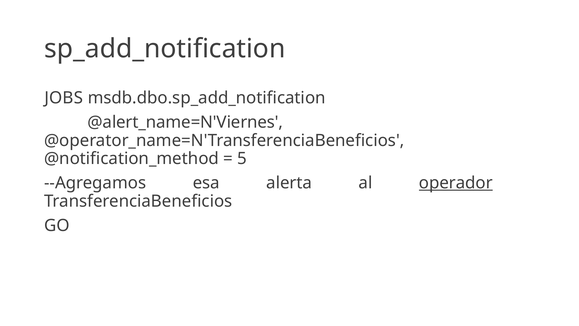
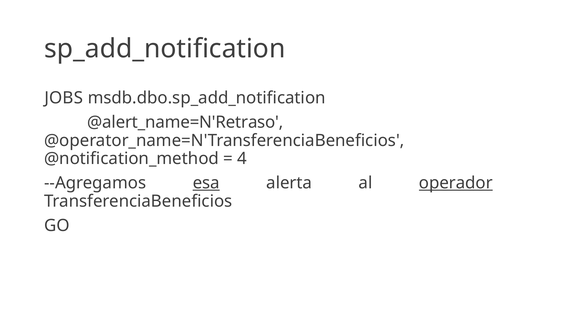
@alert_name=N'Viernes: @alert_name=N'Viernes -> @alert_name=N'Retraso
5: 5 -> 4
esa underline: none -> present
